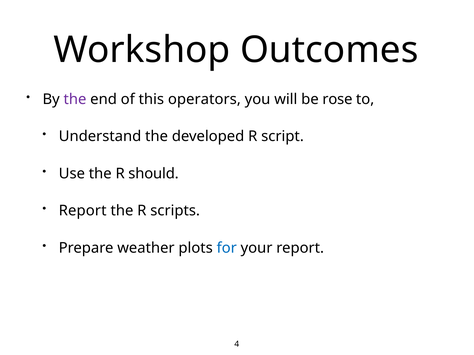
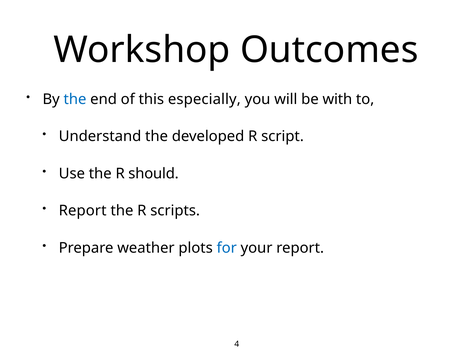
the at (75, 99) colour: purple -> blue
operators: operators -> especially
rose: rose -> with
